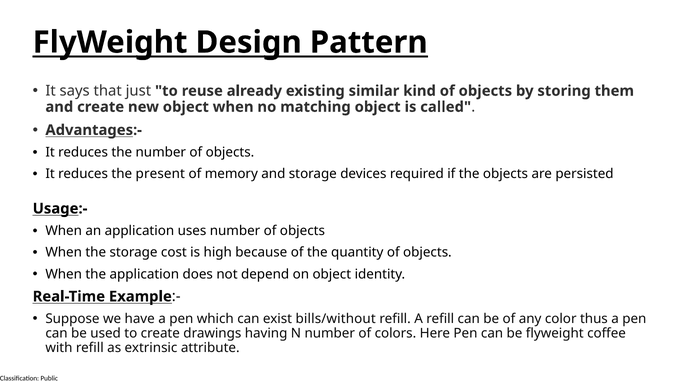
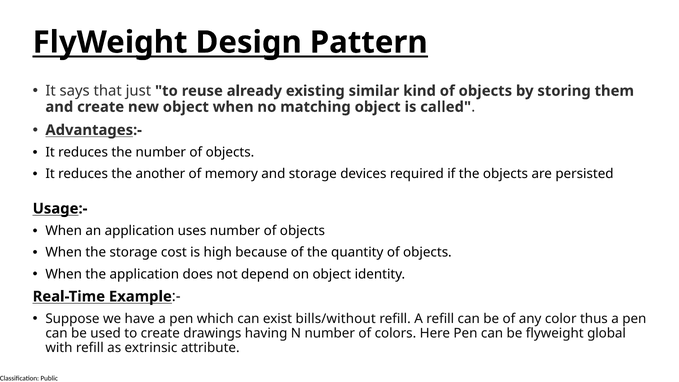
present: present -> another
coffee: coffee -> global
